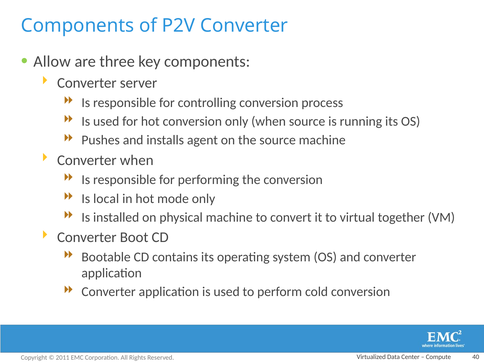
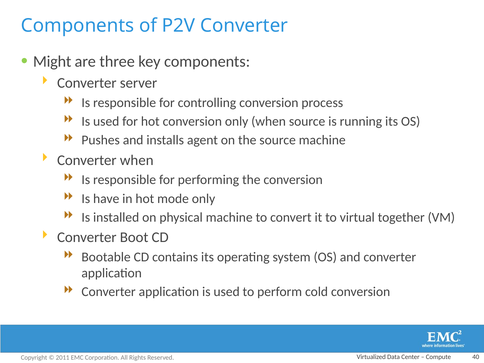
Allow: Allow -> Might
local: local -> have
